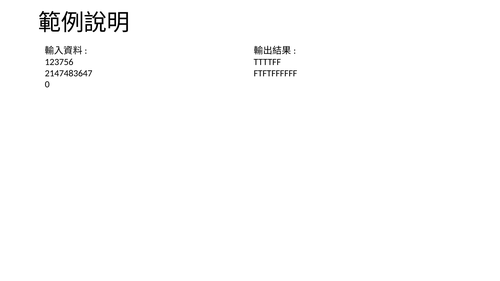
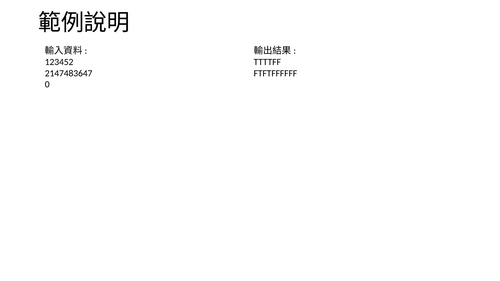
123756: 123756 -> 123452
